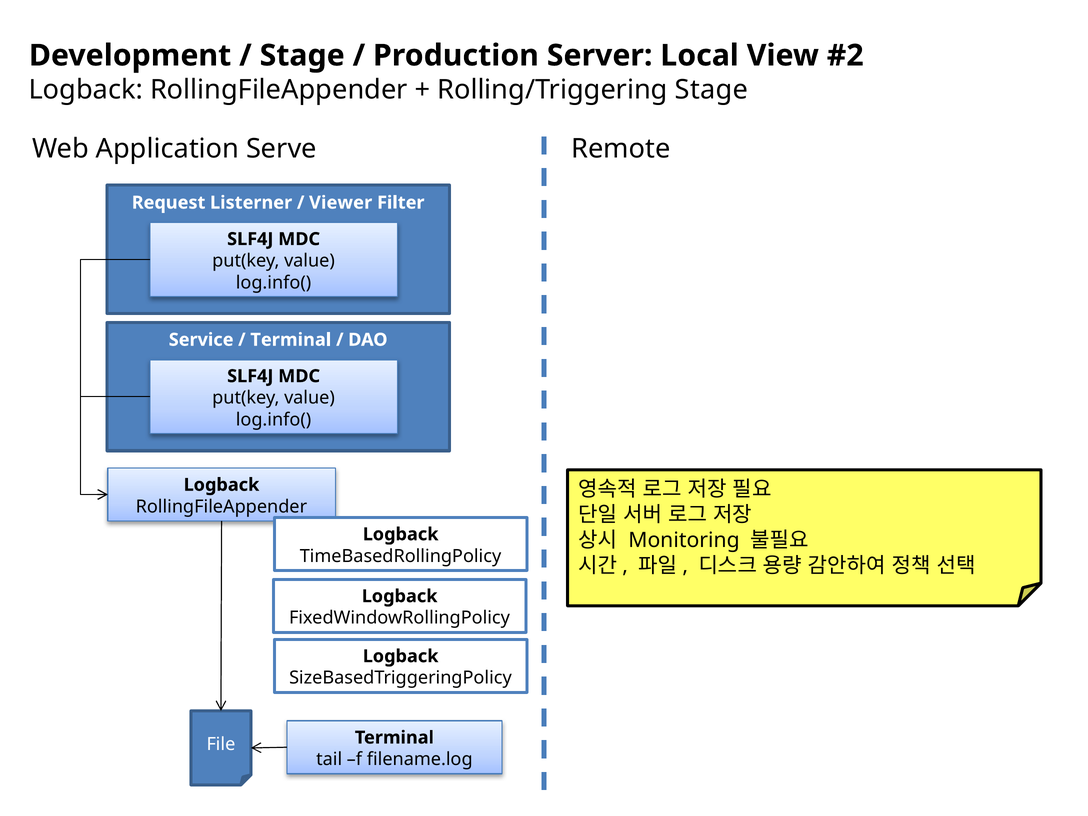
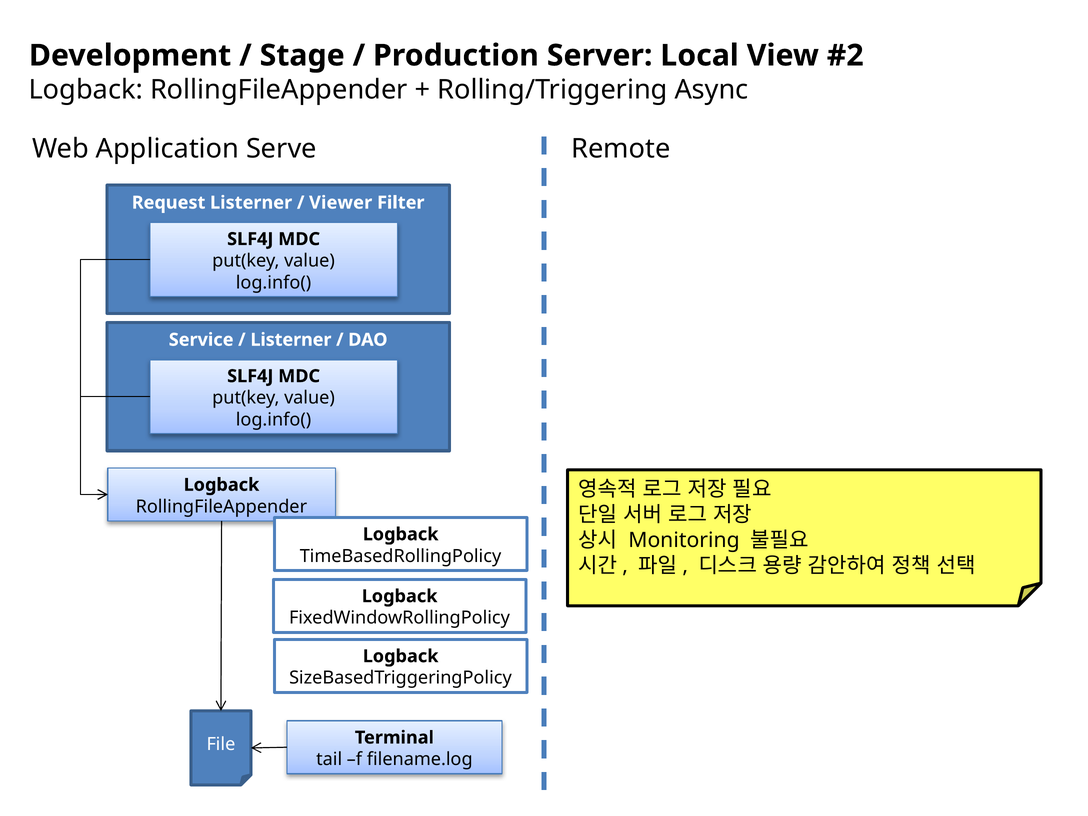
Rolling/Triggering Stage: Stage -> Async
Terminal at (291, 340): Terminal -> Listerner
